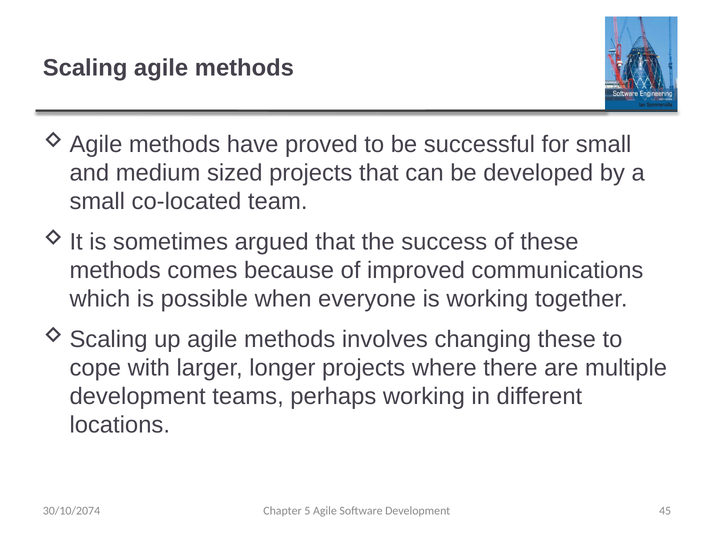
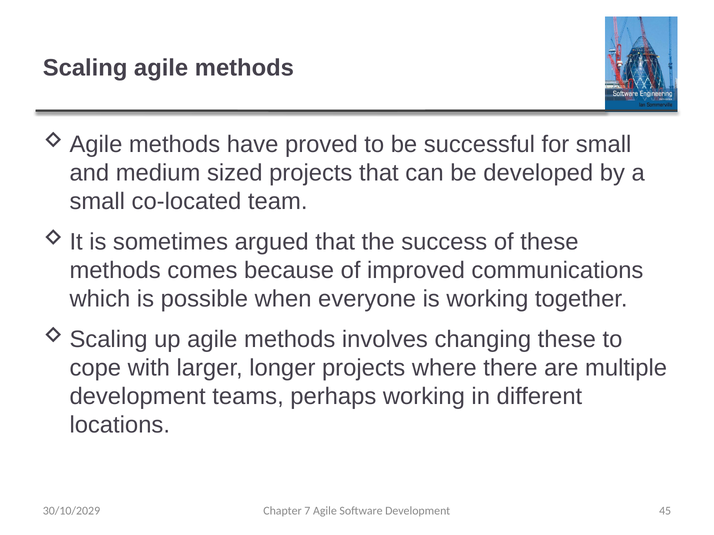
30/10/2074: 30/10/2074 -> 30/10/2029
5: 5 -> 7
